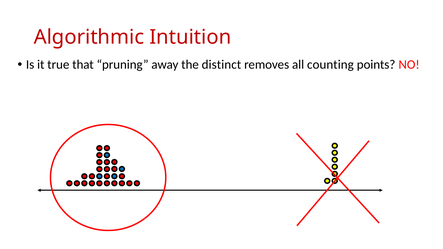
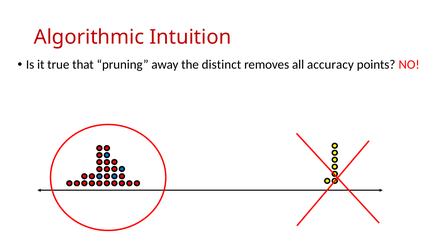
counting: counting -> accuracy
